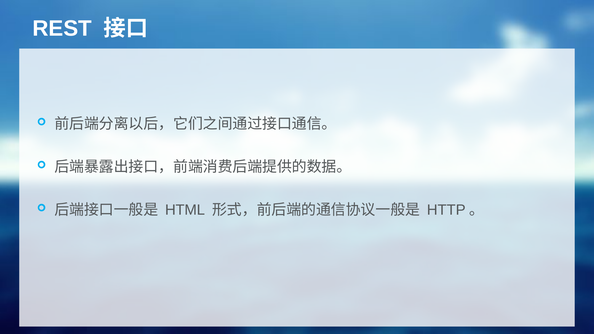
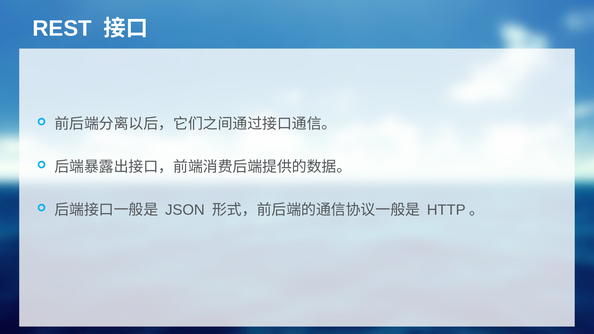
HTML: HTML -> JSON
